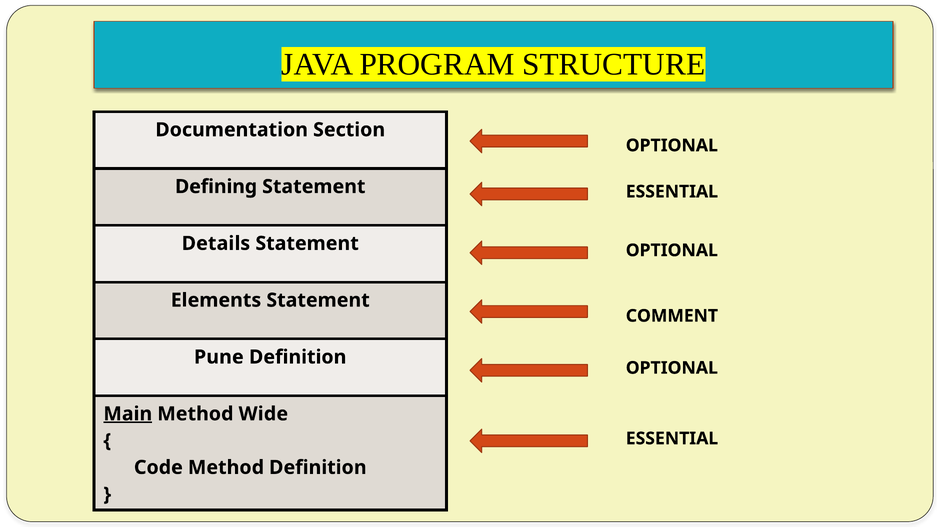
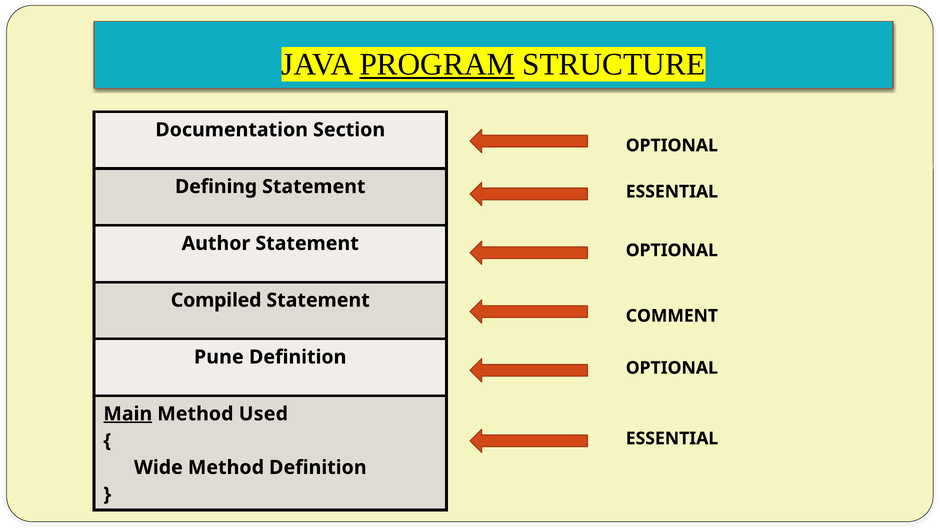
PROGRAM underline: none -> present
Details: Details -> Author
Elements: Elements -> Compiled
Wide: Wide -> Used
Code: Code -> Wide
